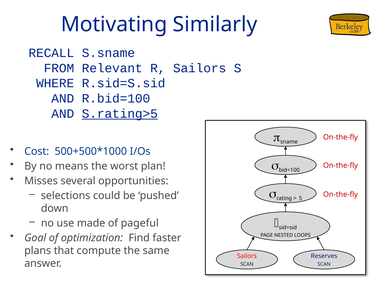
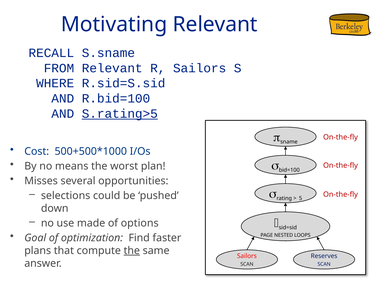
Motivating Similarly: Similarly -> Relevant
pageful: pageful -> options
the at (132, 251) underline: none -> present
